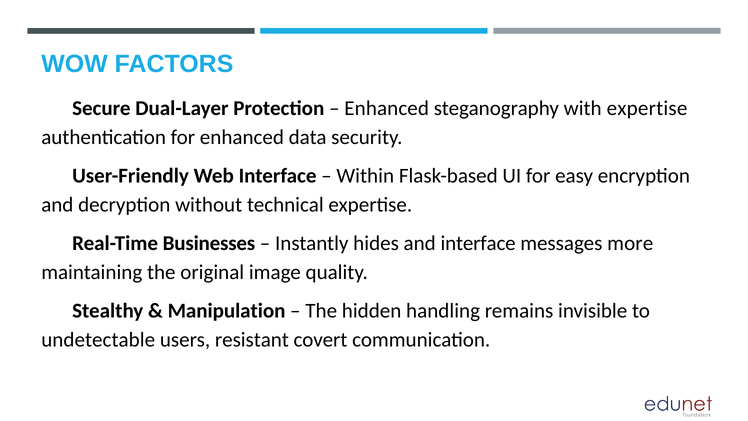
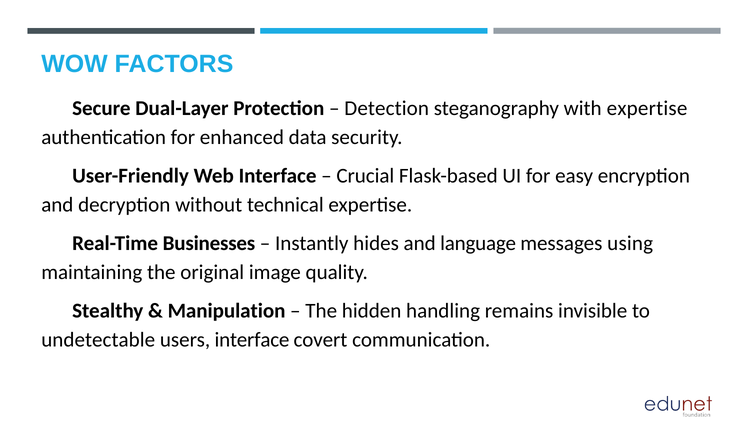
Enhanced at (387, 108): Enhanced -> Detection
Within: Within -> Crucial
and interface: interface -> language
more: more -> using
users resistant: resistant -> interface
